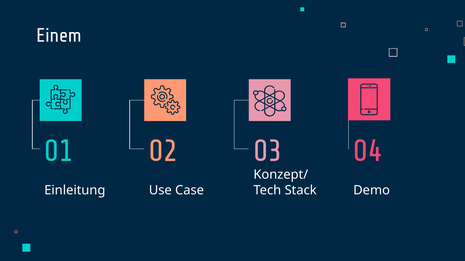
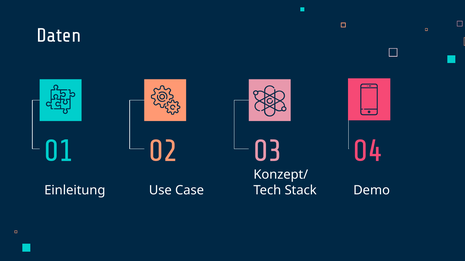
Einem: Einem -> Daten
